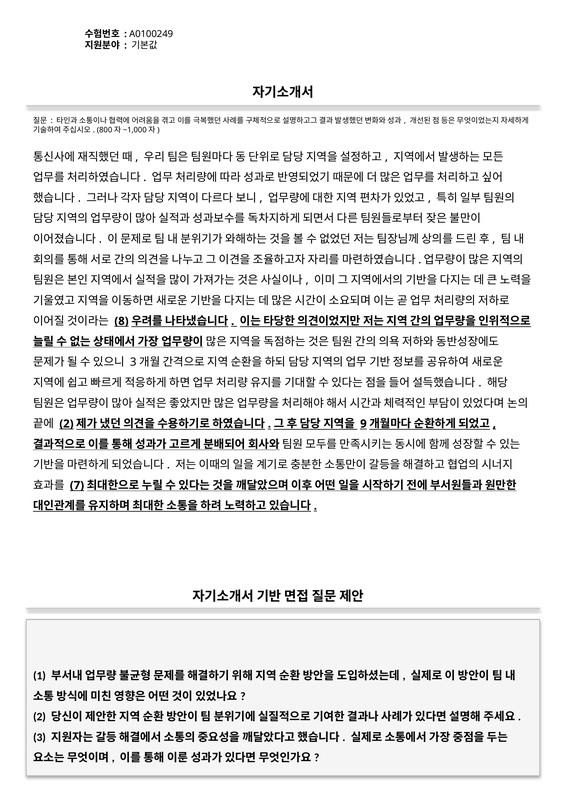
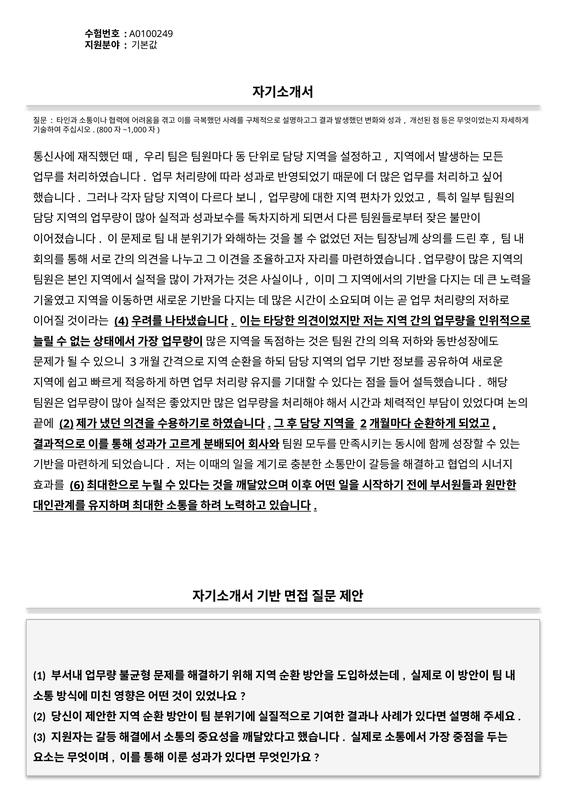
8: 8 -> 4
9 at (363, 424): 9 -> 2
7: 7 -> 6
